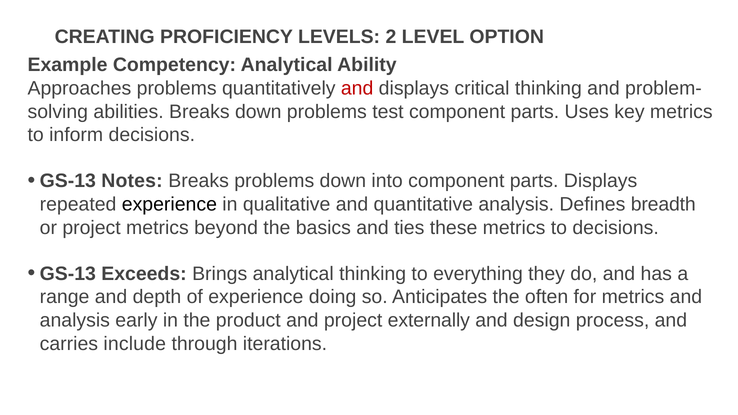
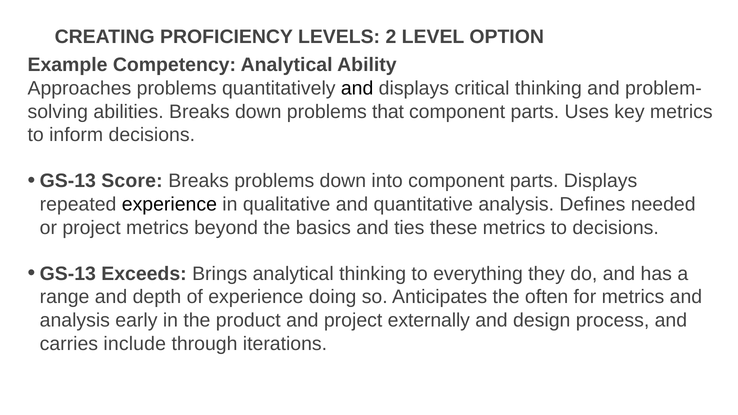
and at (357, 88) colour: red -> black
test: test -> that
Notes: Notes -> Score
breadth: breadth -> needed
